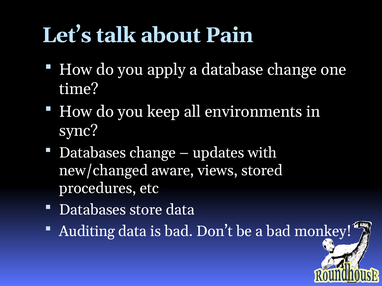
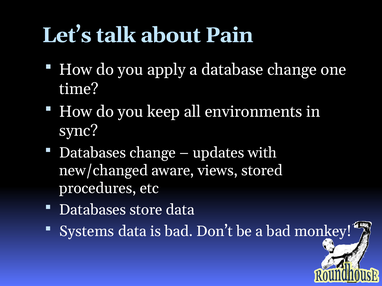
Auditing: Auditing -> Systems
